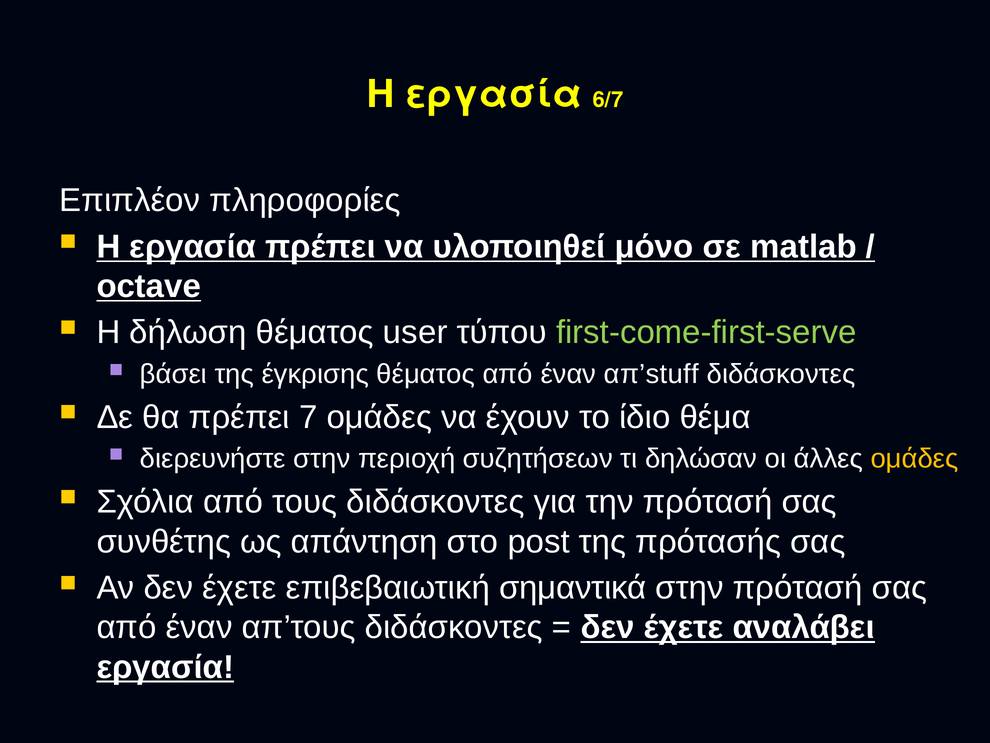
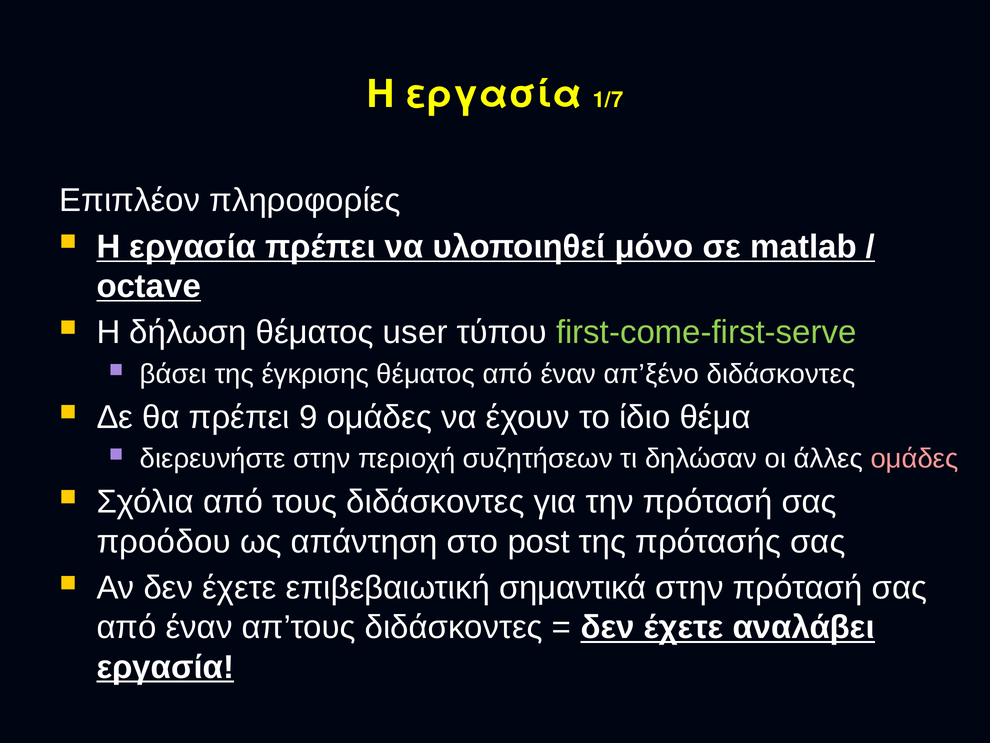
6/7: 6/7 -> 1/7
απ’stuff: απ’stuff -> απ’ξένο
7: 7 -> 9
ομάδες at (915, 458) colour: yellow -> pink
συνθέτης: συνθέτης -> προόδου
